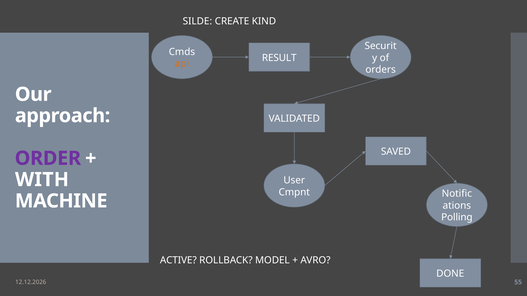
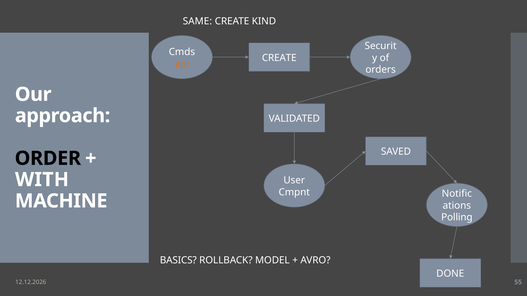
SILDE: SILDE -> SAME
RESULT at (279, 58): RESULT -> CREATE
ORDER colour: purple -> black
ACTIVE: ACTIVE -> BASICS
